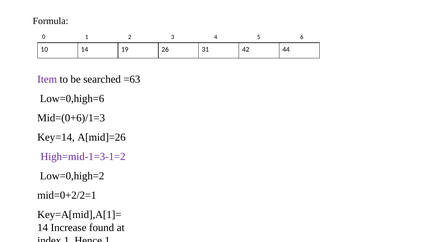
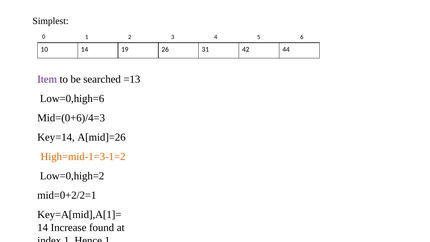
Formula: Formula -> Simplest
=63: =63 -> =13
Mid=(0+6)/1=3: Mid=(0+6)/1=3 -> Mid=(0+6)/4=3
High=mid-1=3-1=2 colour: purple -> orange
